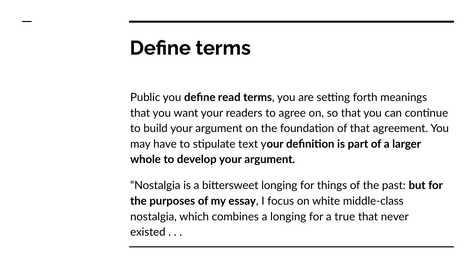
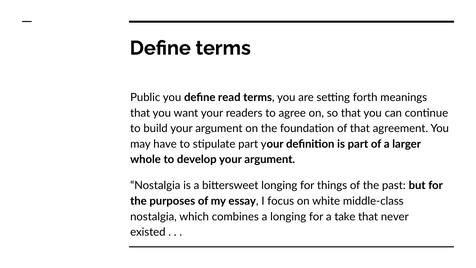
stipulate text: text -> part
true: true -> take
